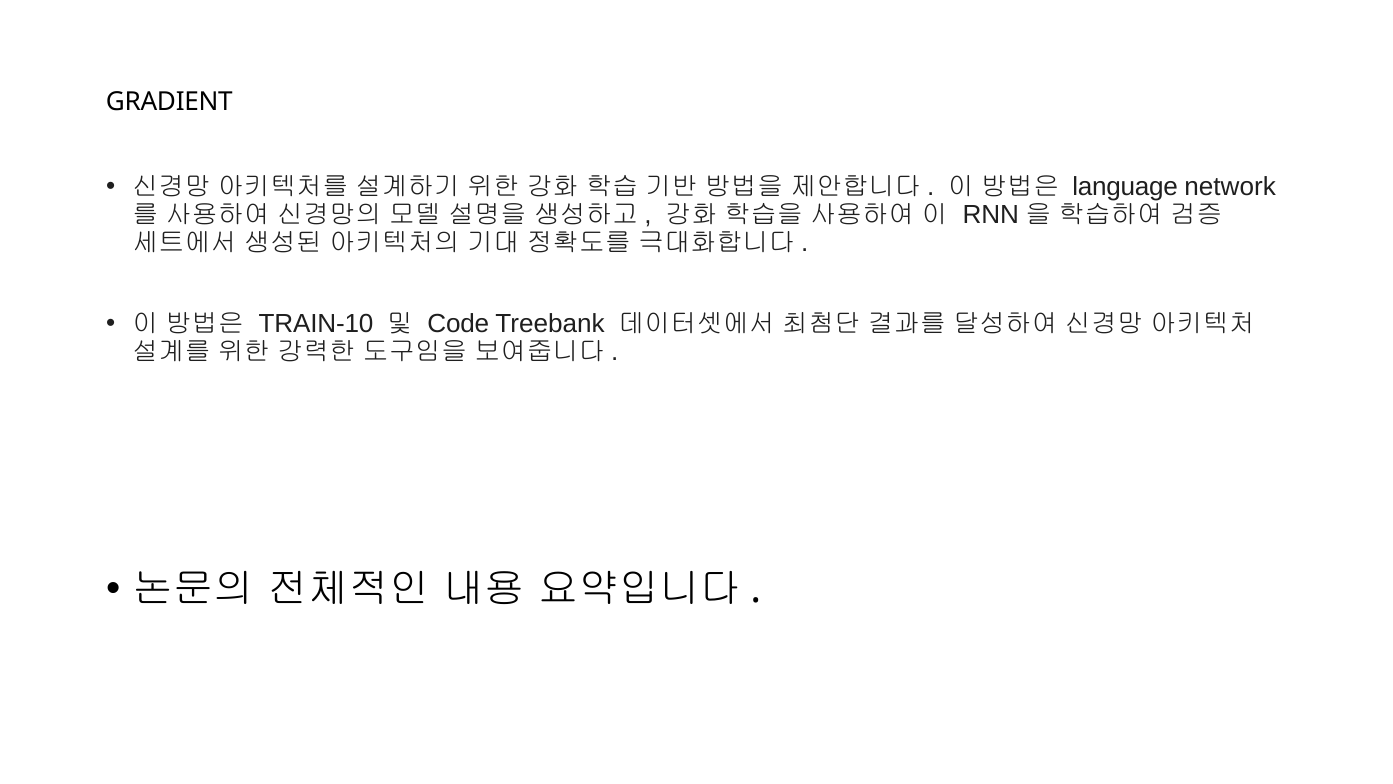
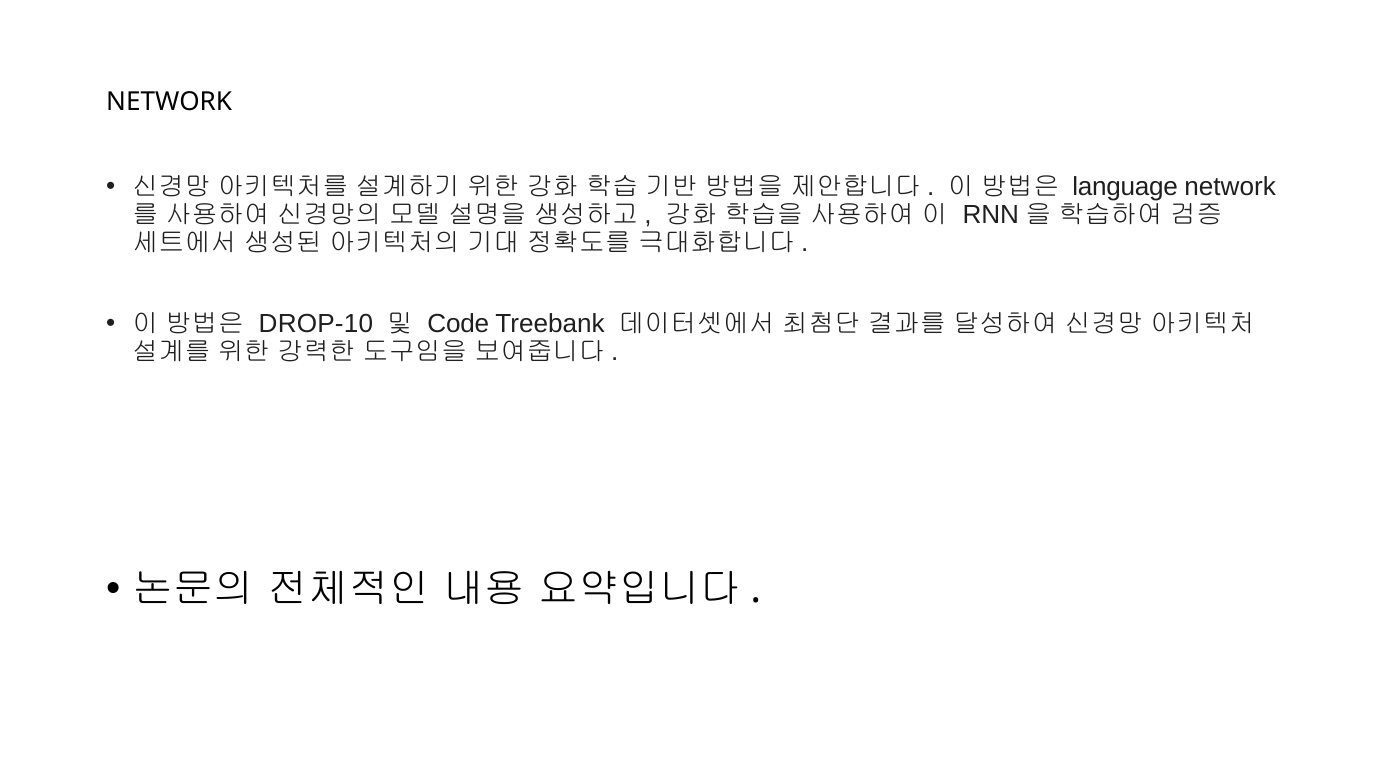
GRADIENT at (169, 102): GRADIENT -> NETWORK
TRAIN-10: TRAIN-10 -> DROP-10
